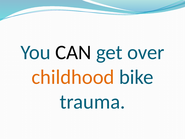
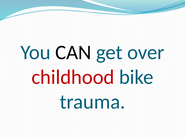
childhood colour: orange -> red
